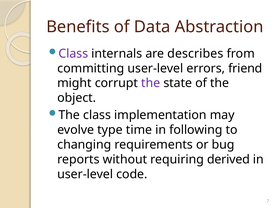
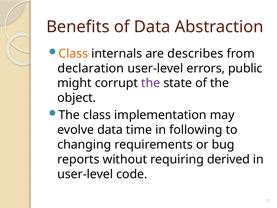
Class at (73, 53) colour: purple -> orange
committing: committing -> declaration
friend: friend -> public
evolve type: type -> data
